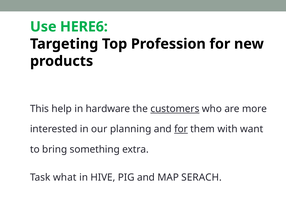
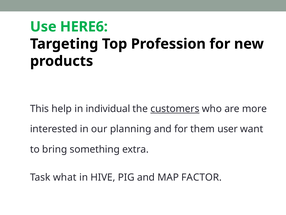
hardware: hardware -> individual
for at (181, 129) underline: present -> none
with: with -> user
SERACH: SERACH -> FACTOR
